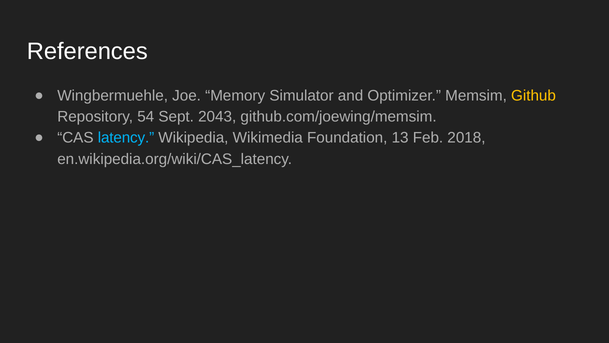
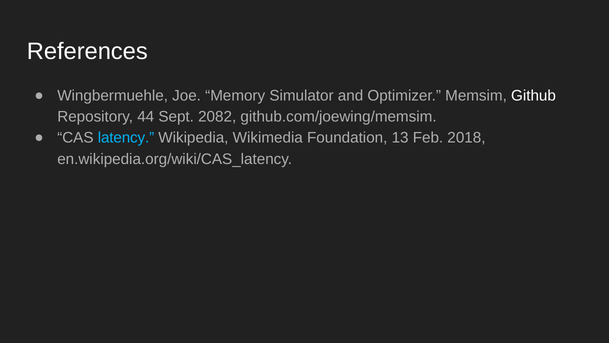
Github colour: yellow -> white
54: 54 -> 44
2043: 2043 -> 2082
